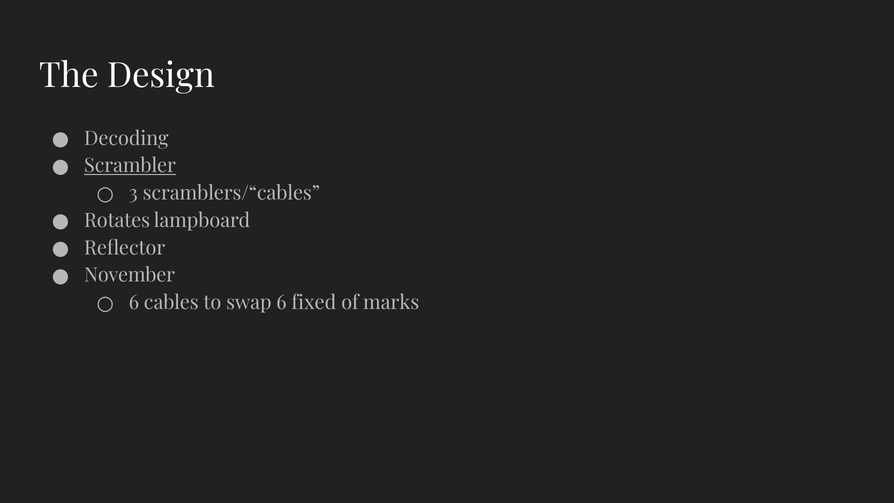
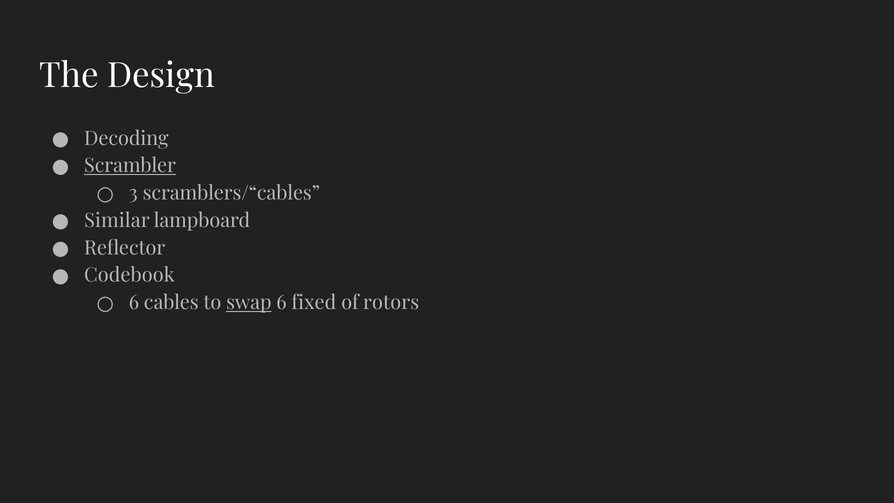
Rotates: Rotates -> Similar
November: November -> Codebook
swap underline: none -> present
marks: marks -> rotors
